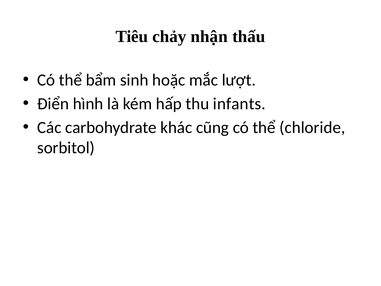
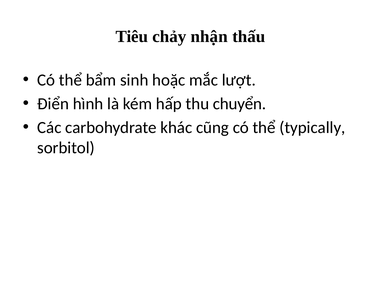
infants: infants -> chuyển
chloride: chloride -> typically
